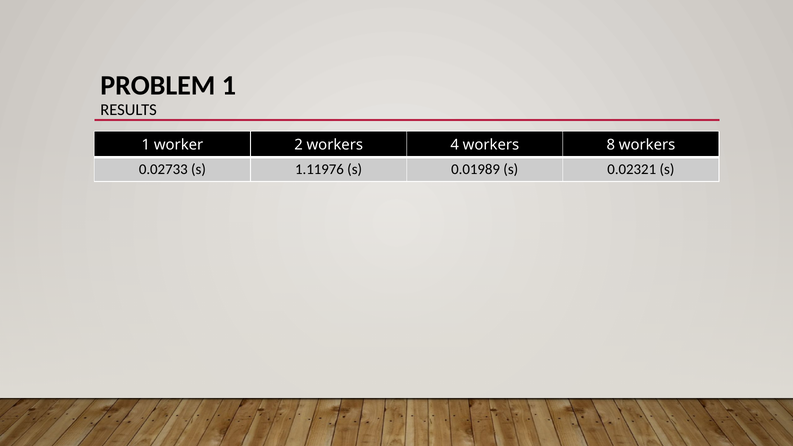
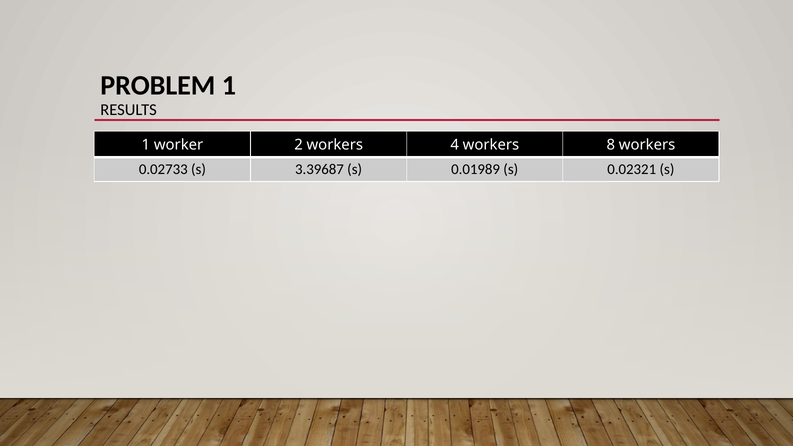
1.11976: 1.11976 -> 3.39687
